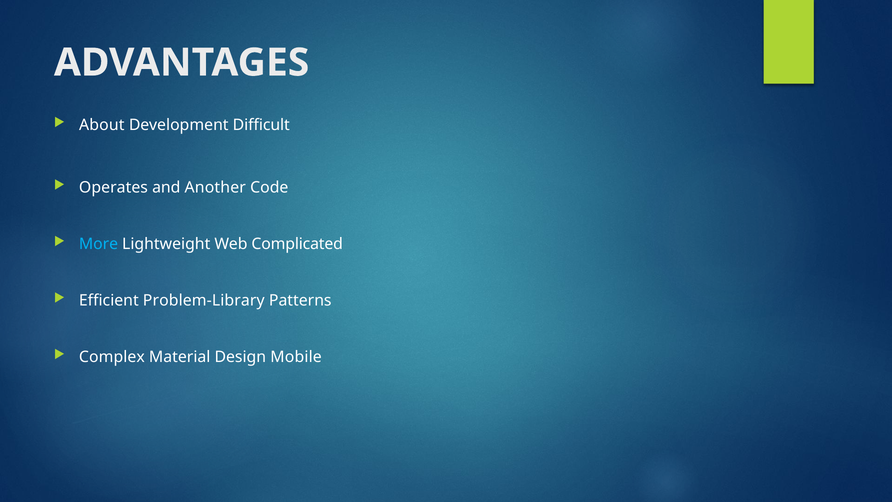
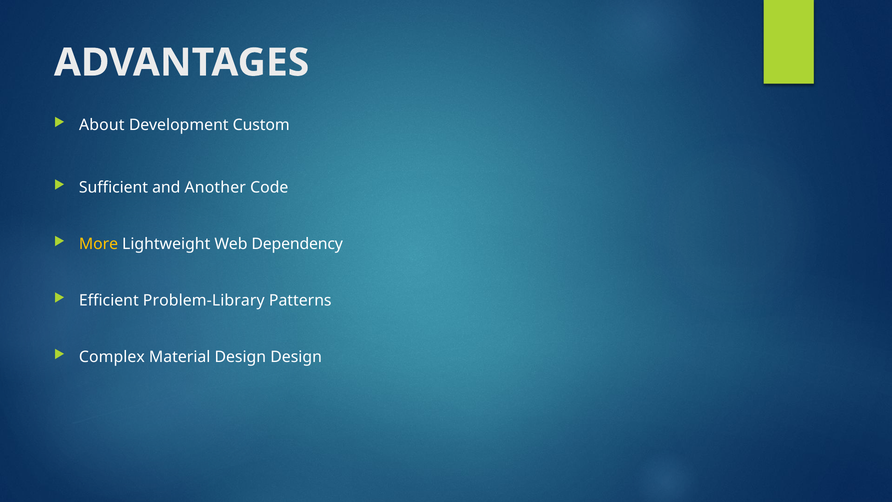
Difficult: Difficult -> Custom
Operates: Operates -> Sufficient
More colour: light blue -> yellow
Complicated: Complicated -> Dependency
Design Mobile: Mobile -> Design
